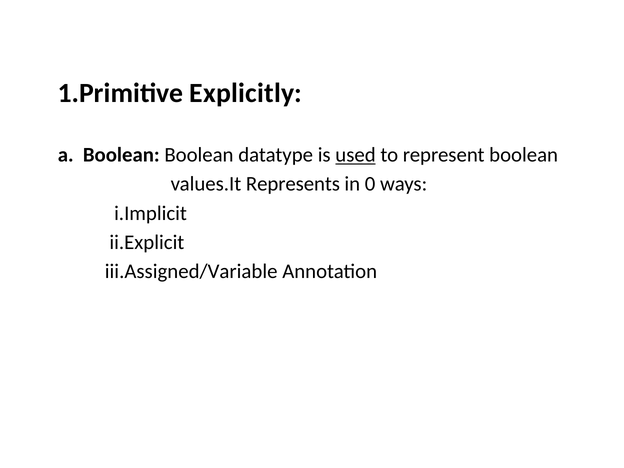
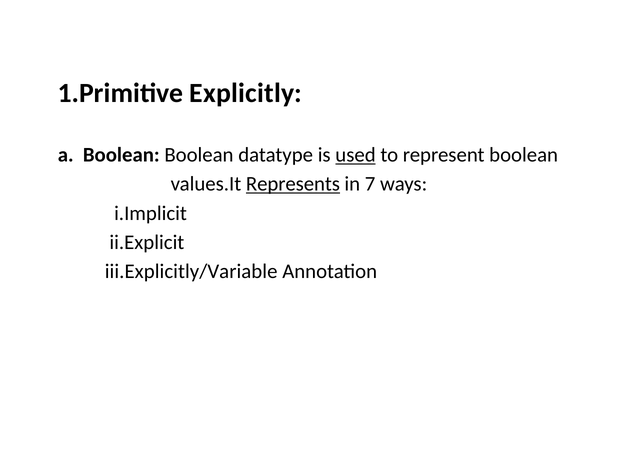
Represents underline: none -> present
0: 0 -> 7
iii.Assigned/Variable: iii.Assigned/Variable -> iii.Explicitly/Variable
